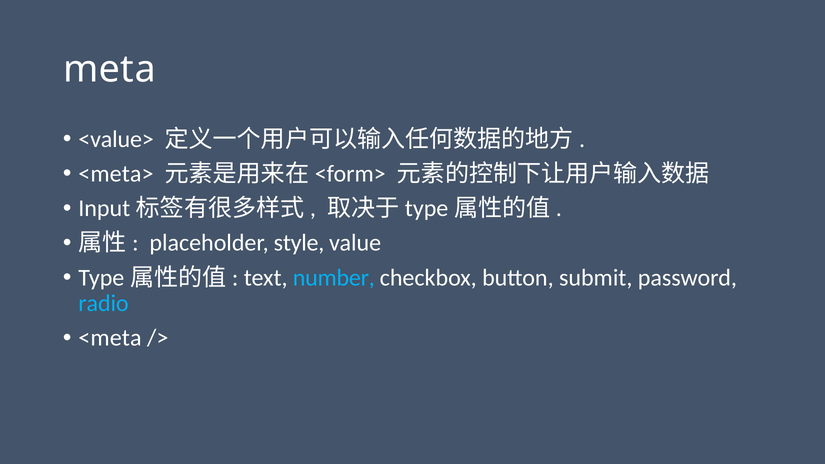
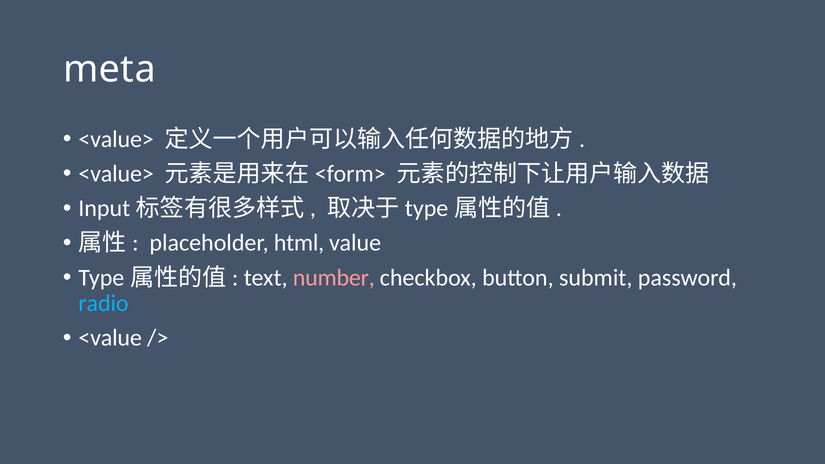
<meta> at (116, 174): <meta> -> <value>
style: style -> html
number colour: light blue -> pink
<meta: <meta -> <value
